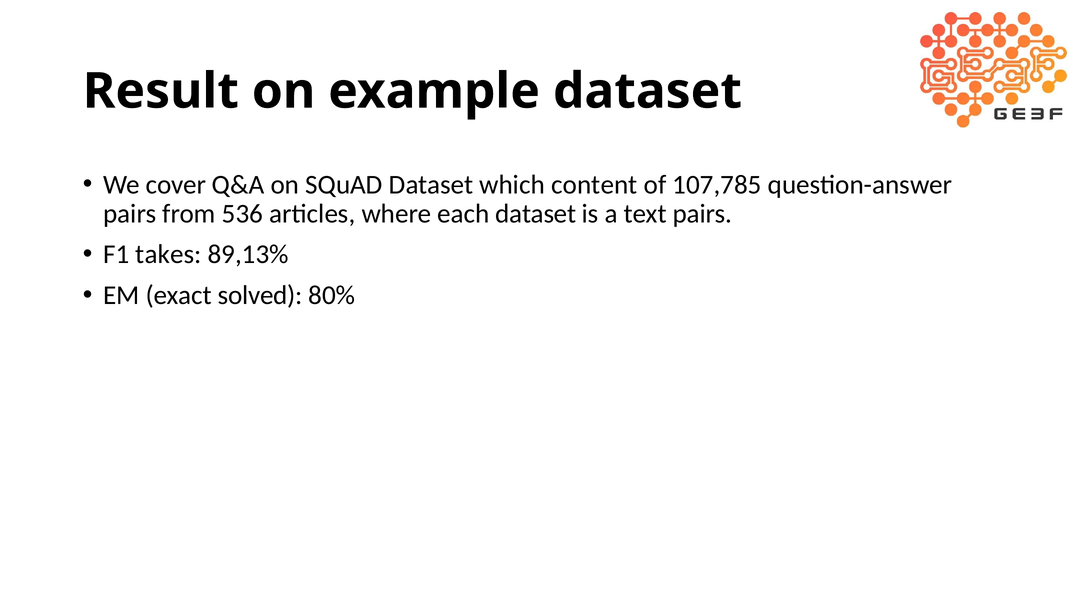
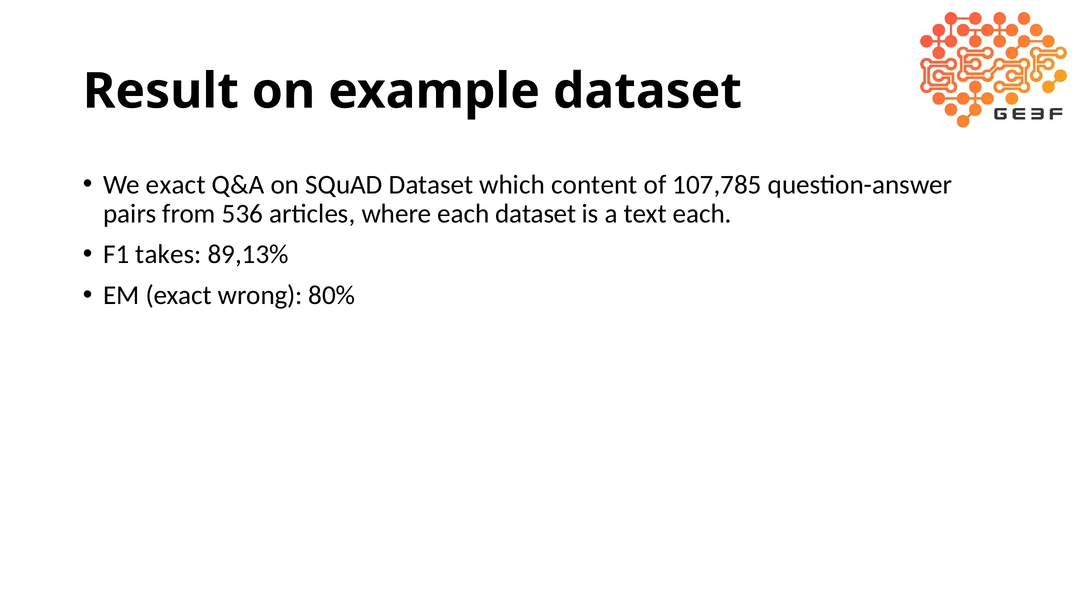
We cover: cover -> exact
text pairs: pairs -> each
solved: solved -> wrong
